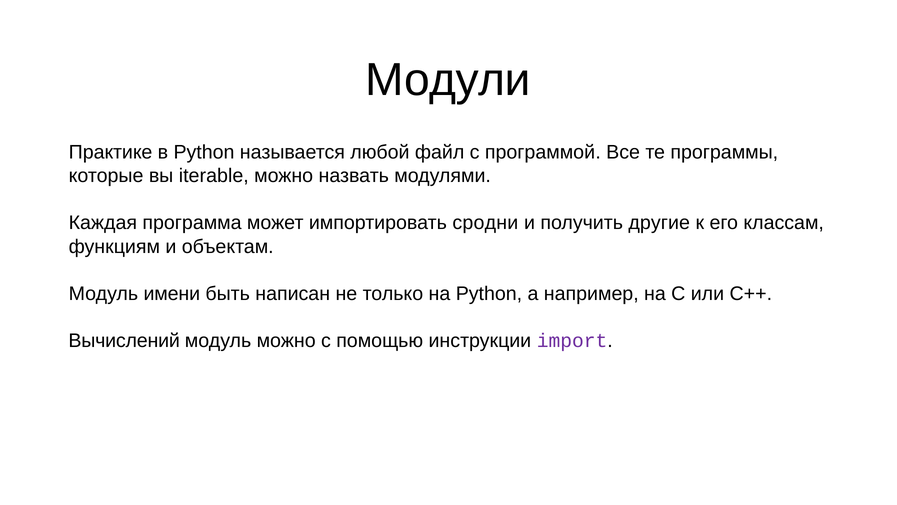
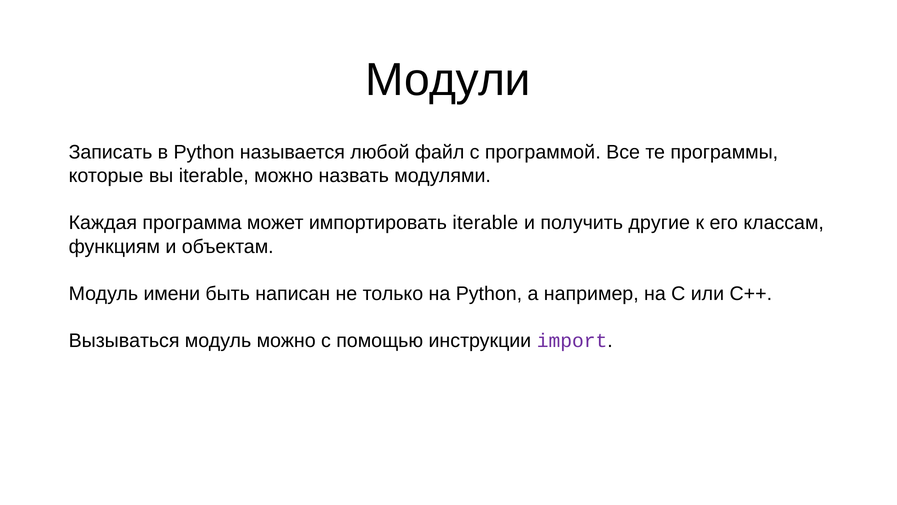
Практике: Практике -> Записать
импортировать сродни: сродни -> iterable
Вычислений: Вычислений -> Вызываться
